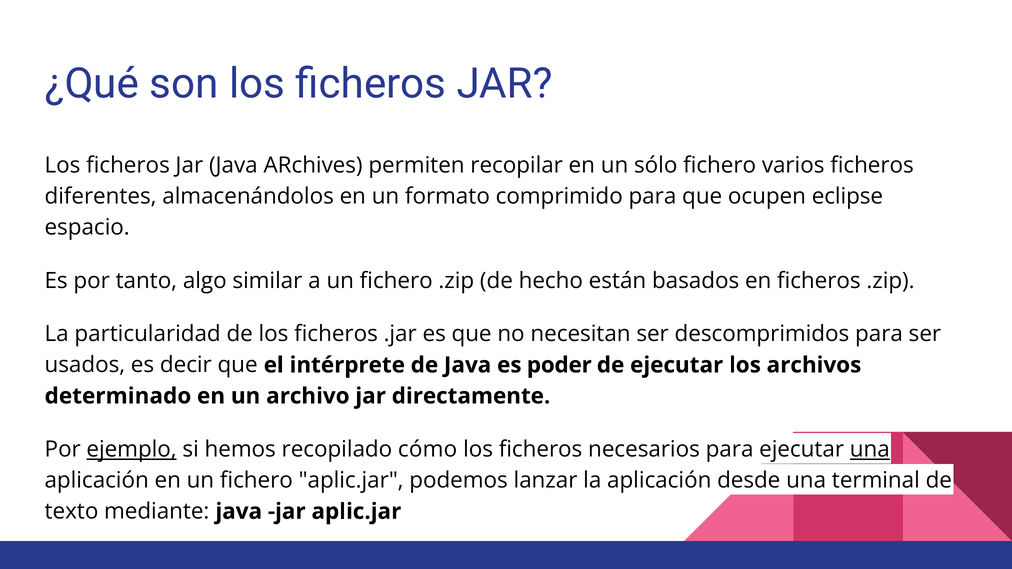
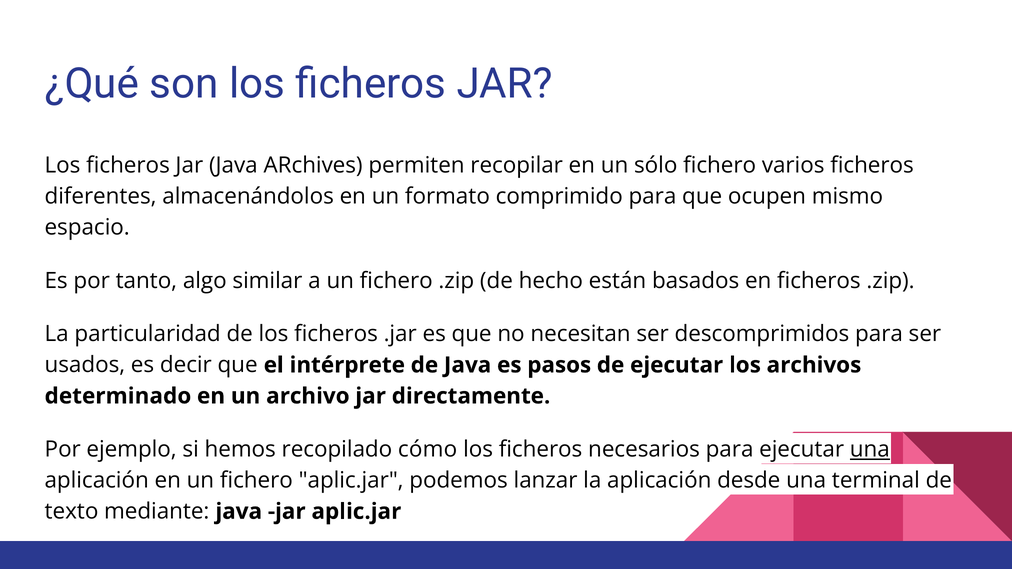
eclipse: eclipse -> mismo
poder: poder -> pasos
ejemplo underline: present -> none
